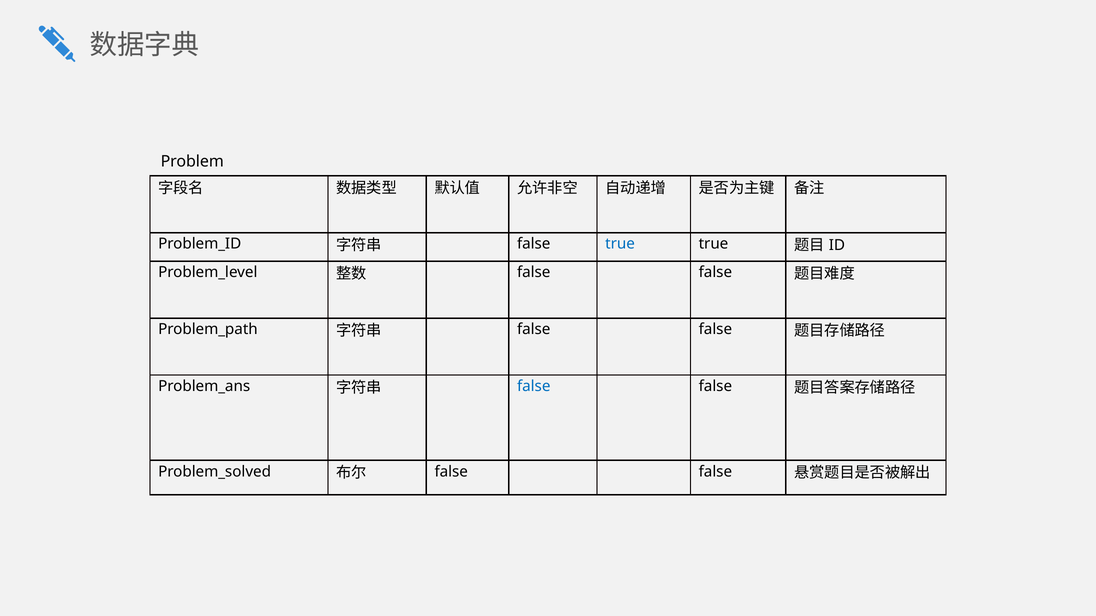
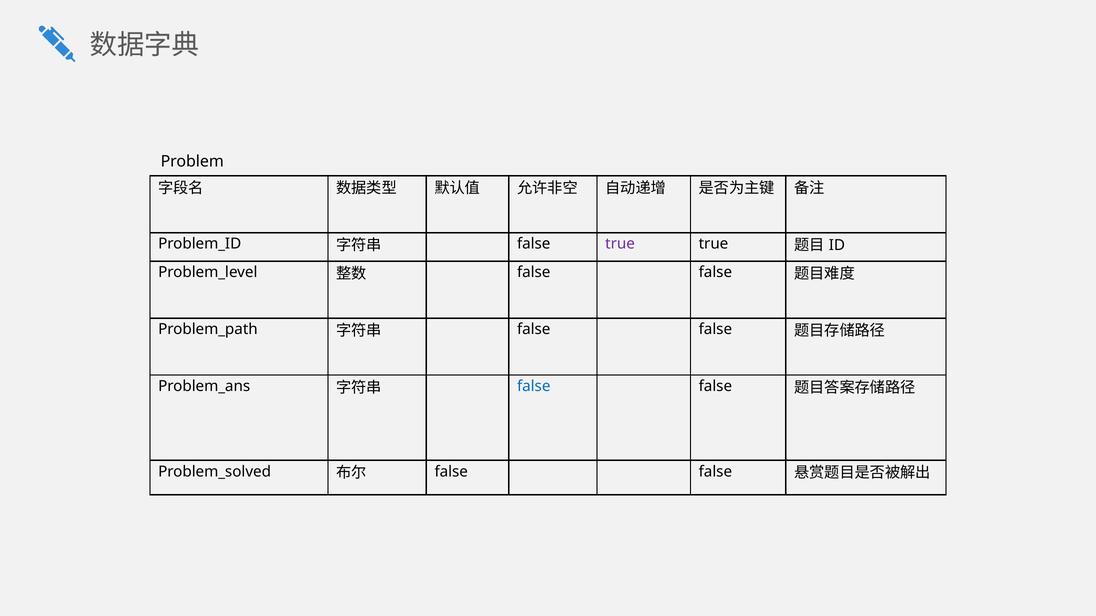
true at (620, 244) colour: blue -> purple
